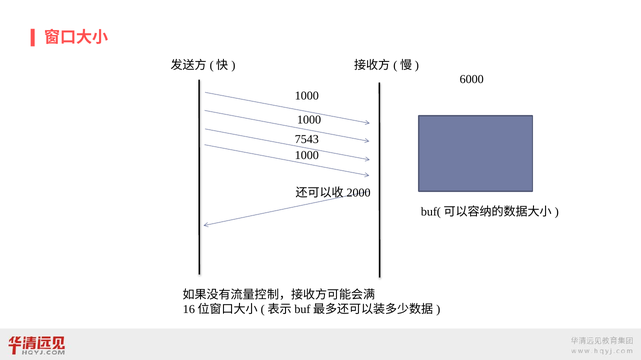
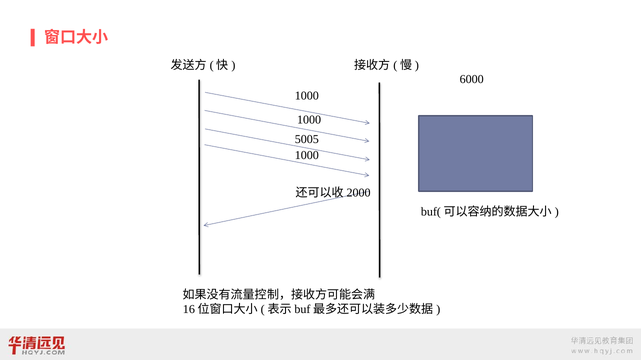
7543: 7543 -> 5005
